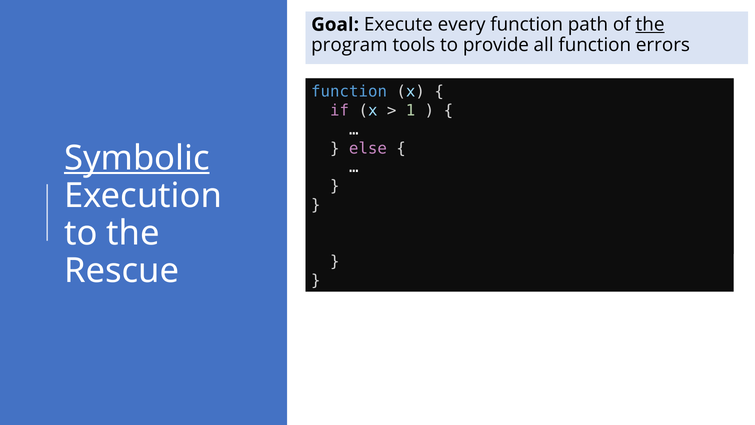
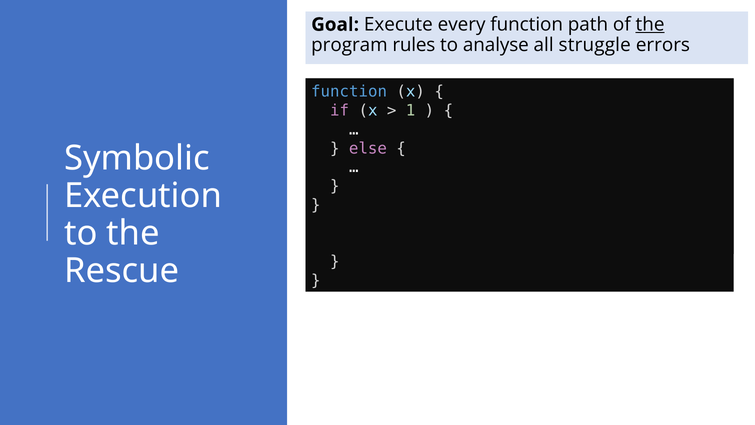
tools: tools -> rules
provide: provide -> analyse
all function: function -> struggle
Symbolic underline: present -> none
